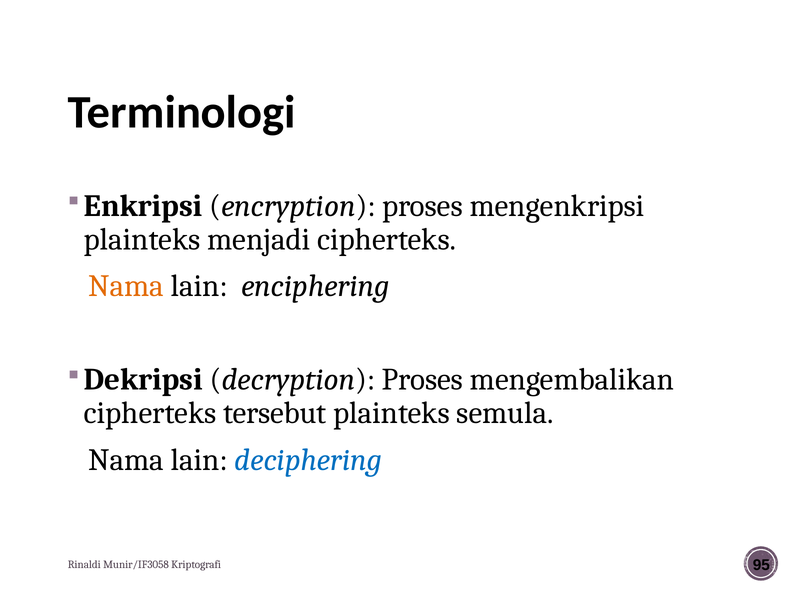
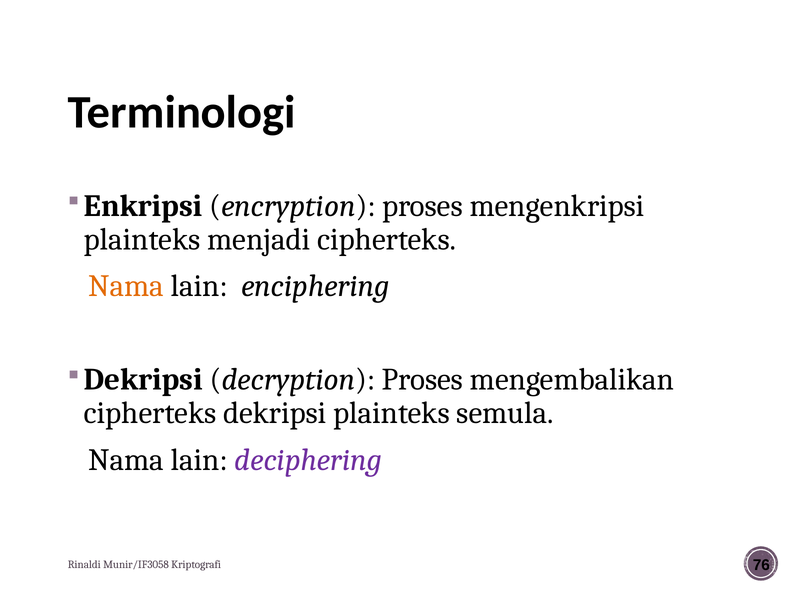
tersebut: tersebut -> dekripsi
deciphering colour: blue -> purple
95: 95 -> 76
